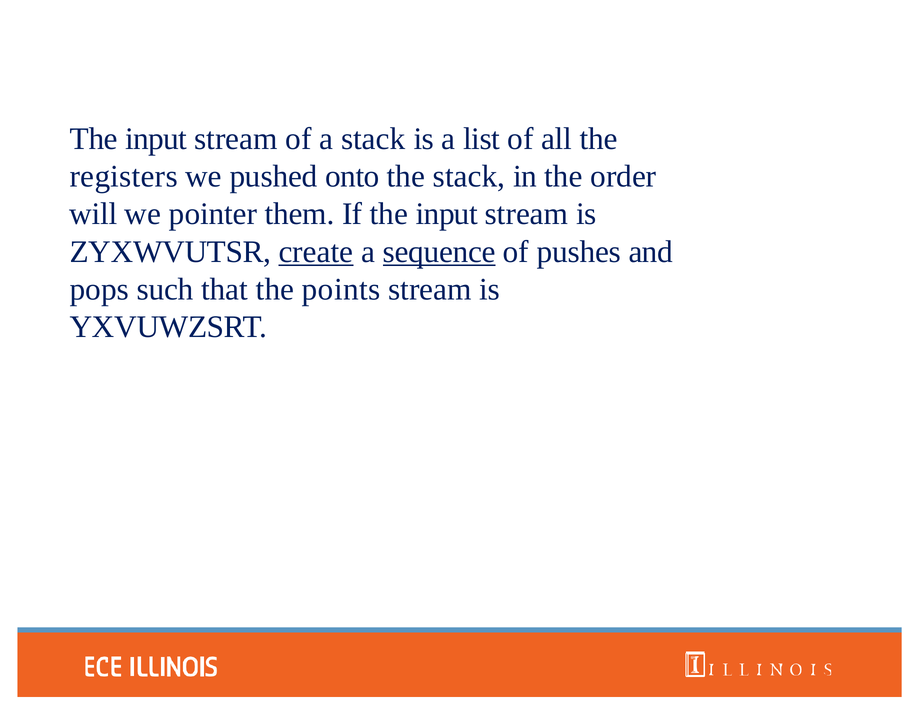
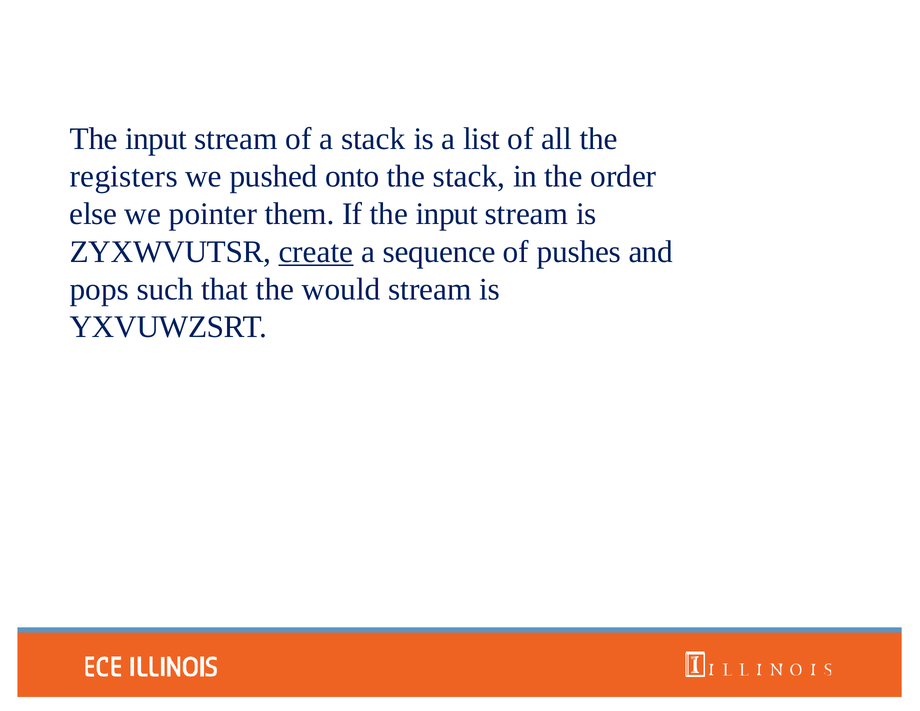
will: will -> else
sequence underline: present -> none
points: points -> would
